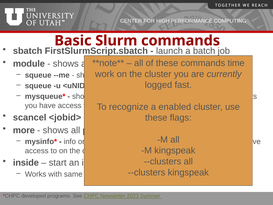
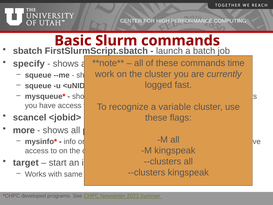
module: module -> specify
enabled: enabled -> variable
inside: inside -> target
